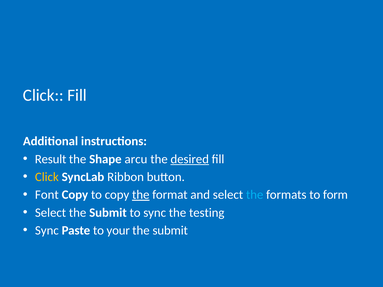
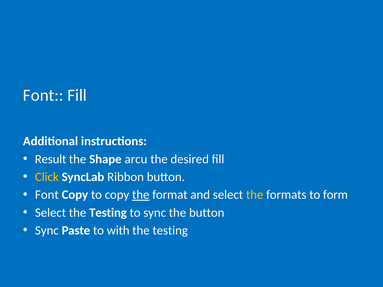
Click at (43, 95): Click -> Font
desired underline: present -> none
the at (255, 195) colour: light blue -> yellow
Select the Submit: Submit -> Testing
the testing: testing -> button
your: your -> with
submit at (170, 231): submit -> testing
